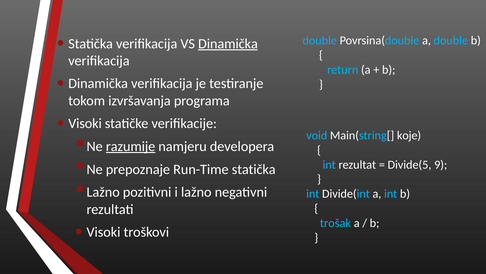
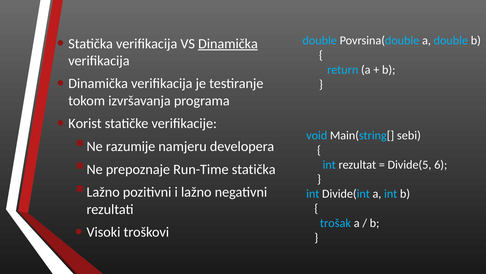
Visoki at (85, 123): Visoki -> Korist
koje: koje -> sebi
razumije underline: present -> none
9: 9 -> 6
